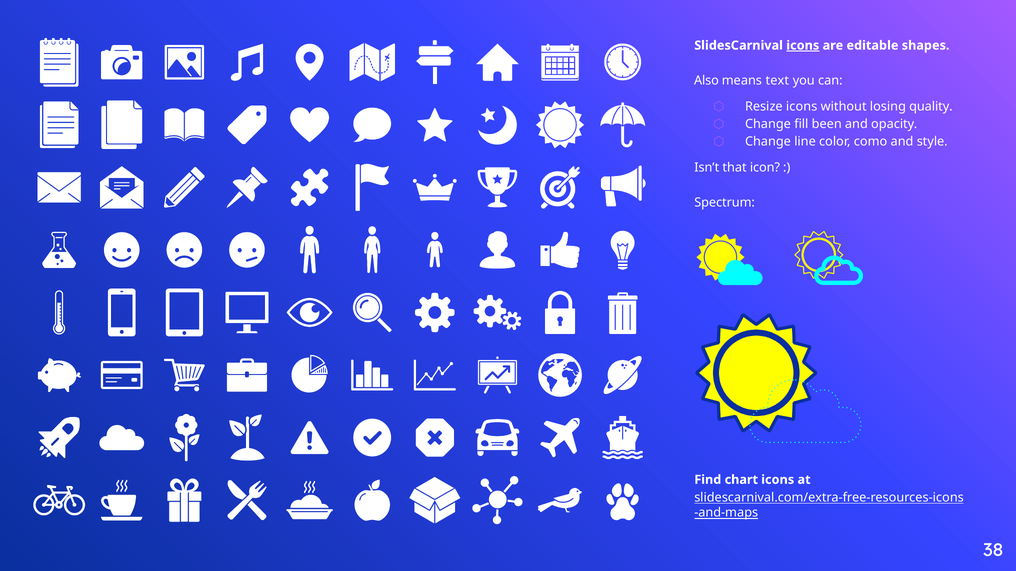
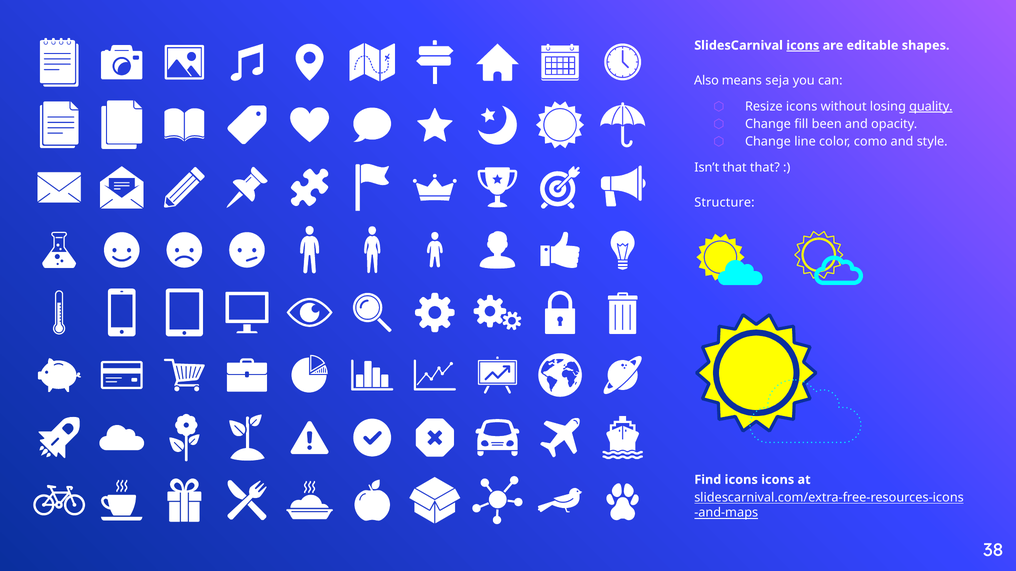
text: text -> seja
quality underline: none -> present
that icon: icon -> that
Spectrum: Spectrum -> Structure
Find chart: chart -> icons
